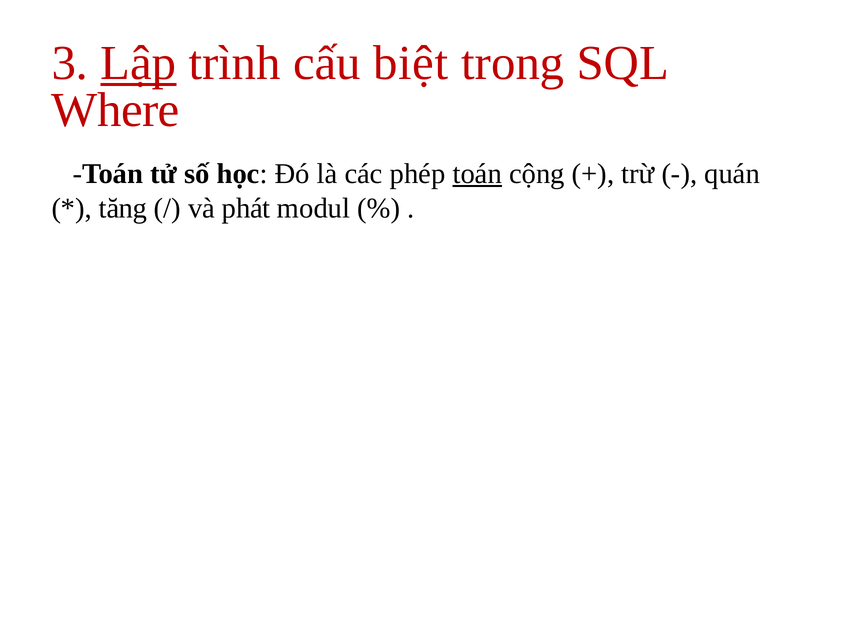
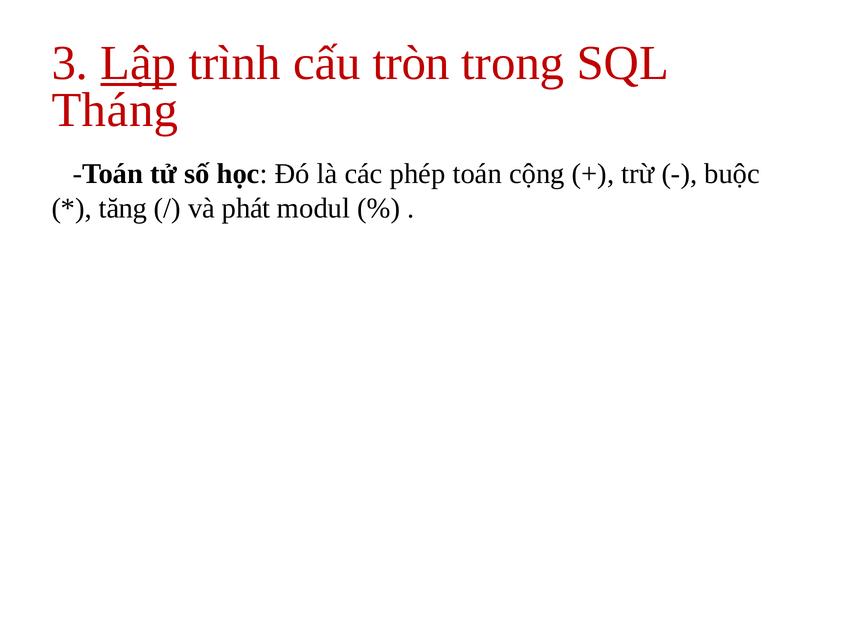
biệt: biệt -> tròn
Where: Where -> Tháng
toán at (477, 174) underline: present -> none
quán: quán -> buộc
